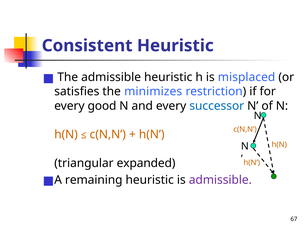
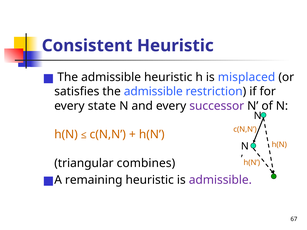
satisfies the minimizes: minimizes -> admissible
good: good -> state
successor colour: blue -> purple
expanded: expanded -> combines
